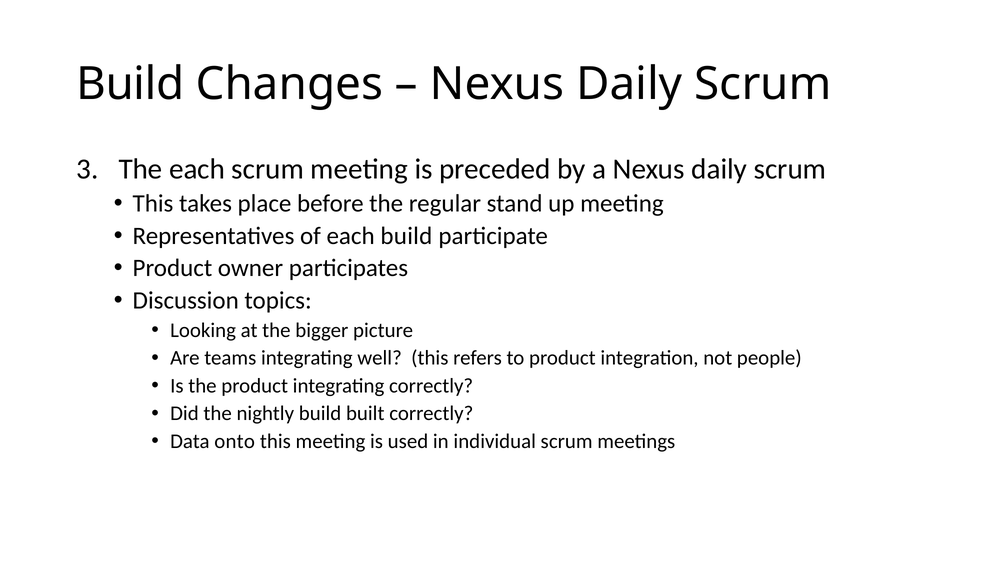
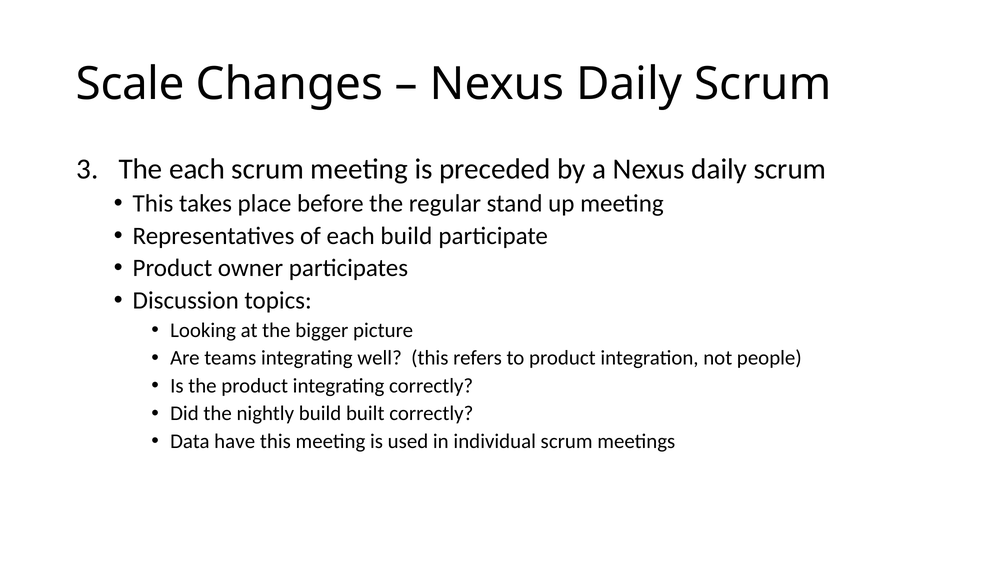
Build at (130, 84): Build -> Scale
onto: onto -> have
